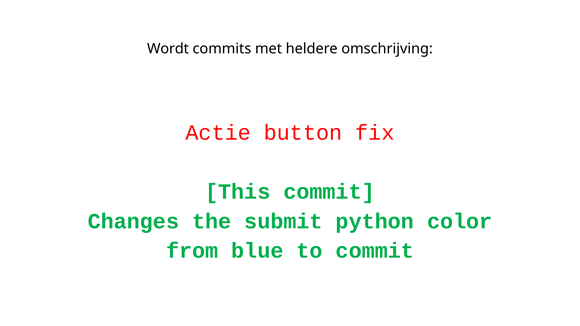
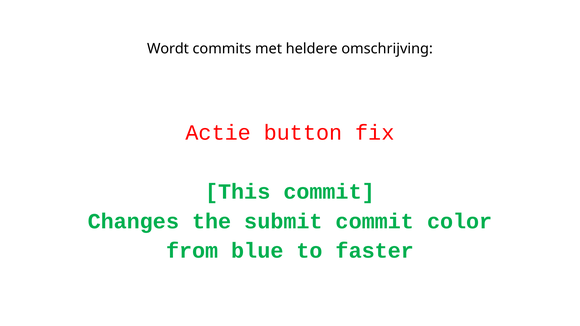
submit python: python -> commit
to commit: commit -> faster
